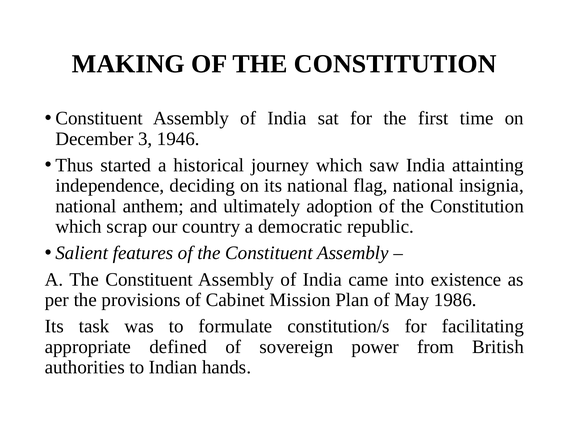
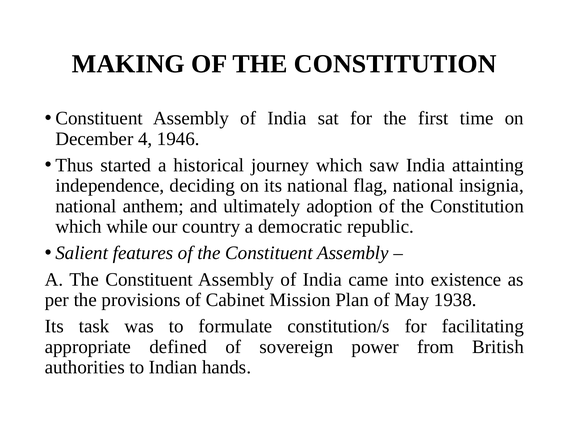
3: 3 -> 4
scrap: scrap -> while
1986: 1986 -> 1938
